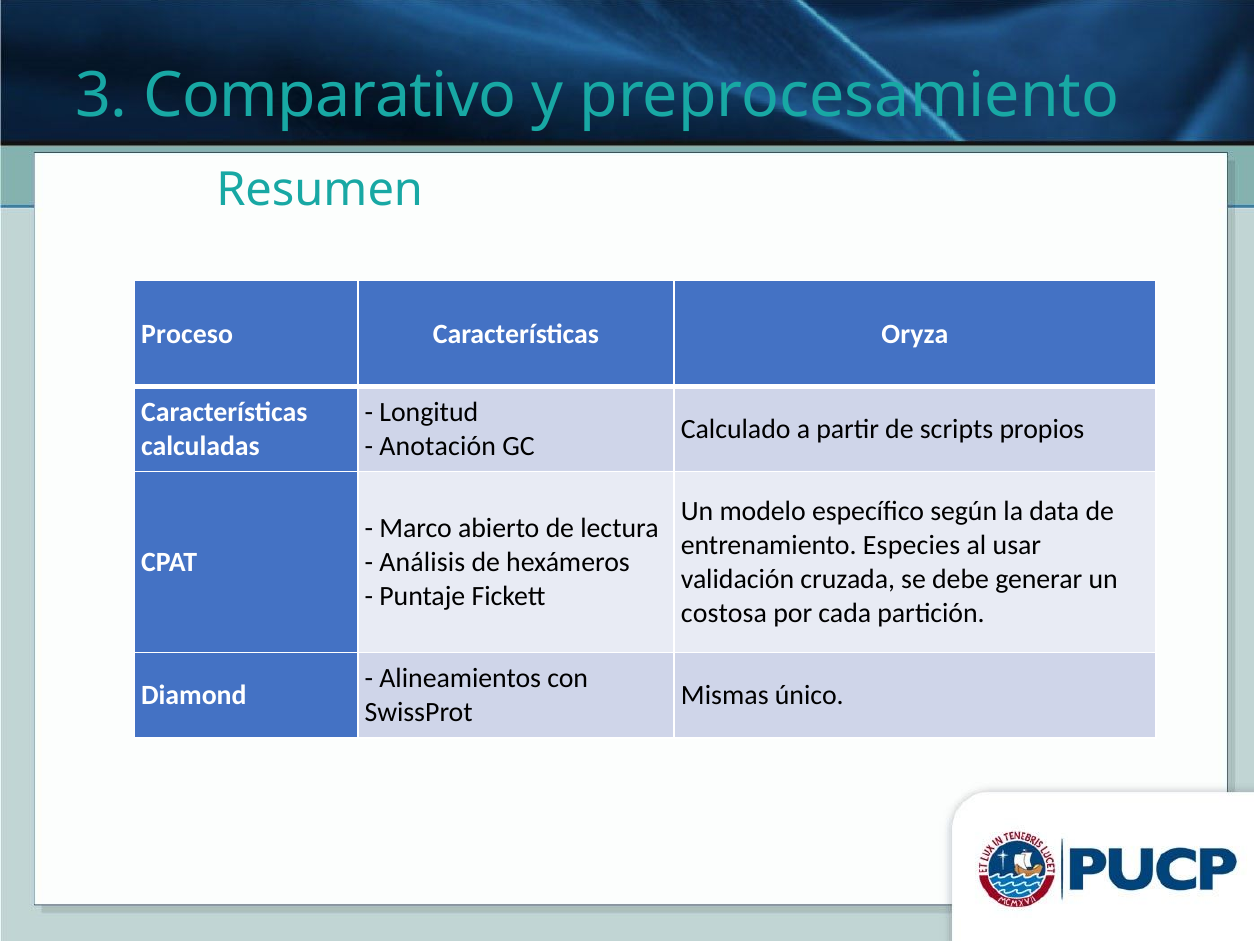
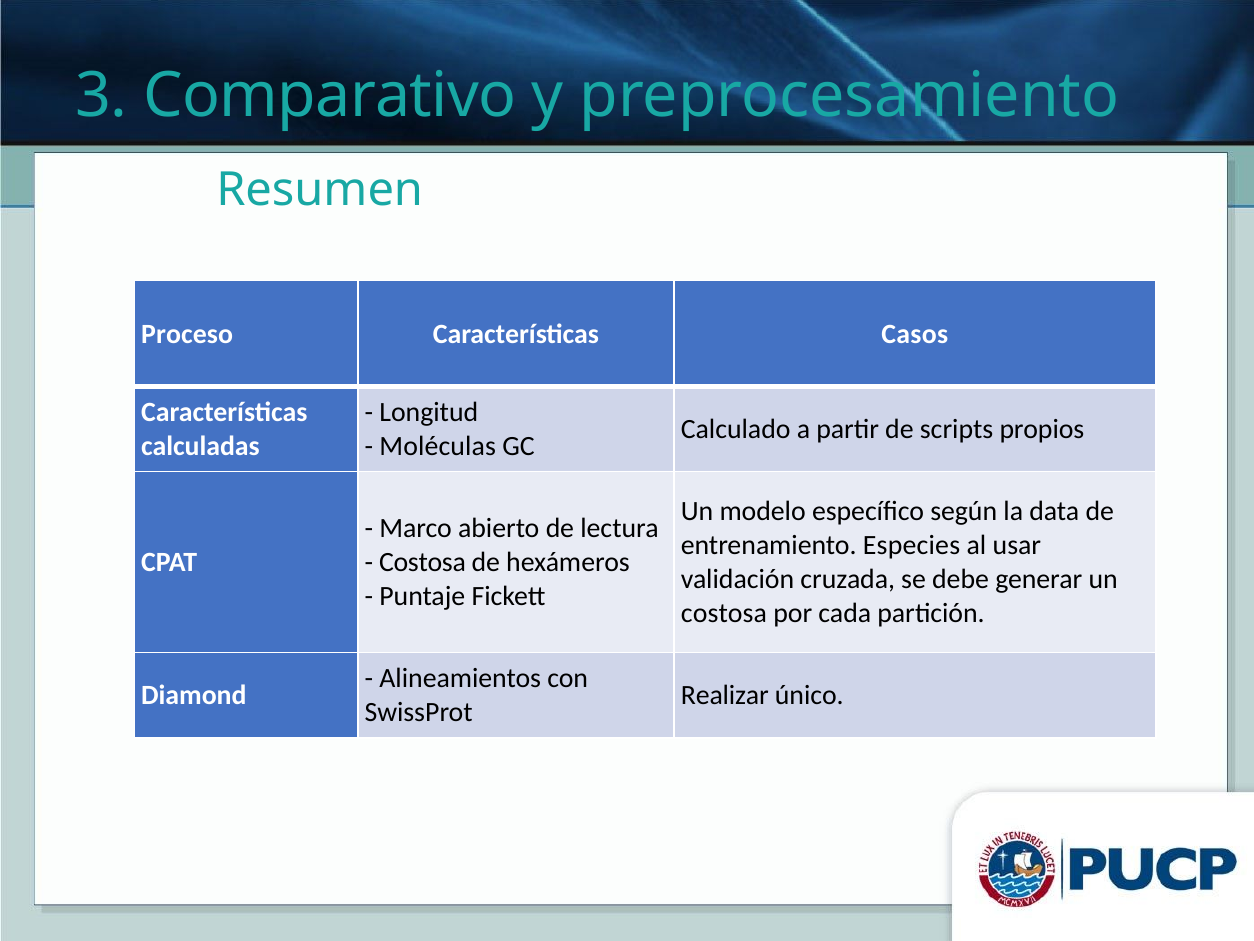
Oryza: Oryza -> Casos
Anotación: Anotación -> Moléculas
Análisis at (422, 562): Análisis -> Costosa
Mismas: Mismas -> Realizar
